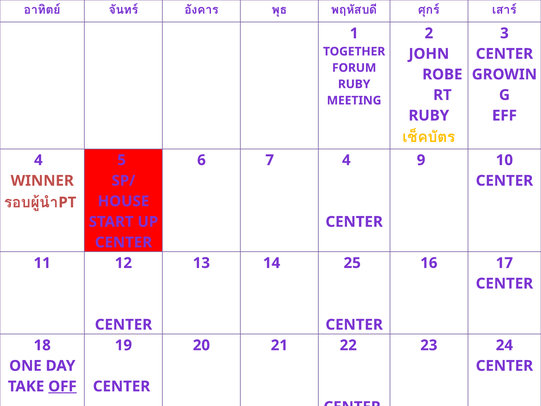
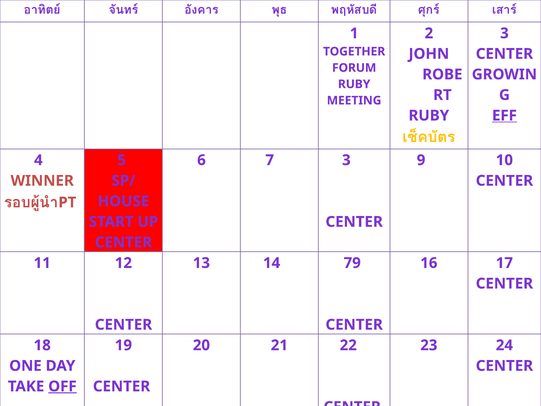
EFF underline: none -> present
7 4: 4 -> 3
14 25: 25 -> 79
